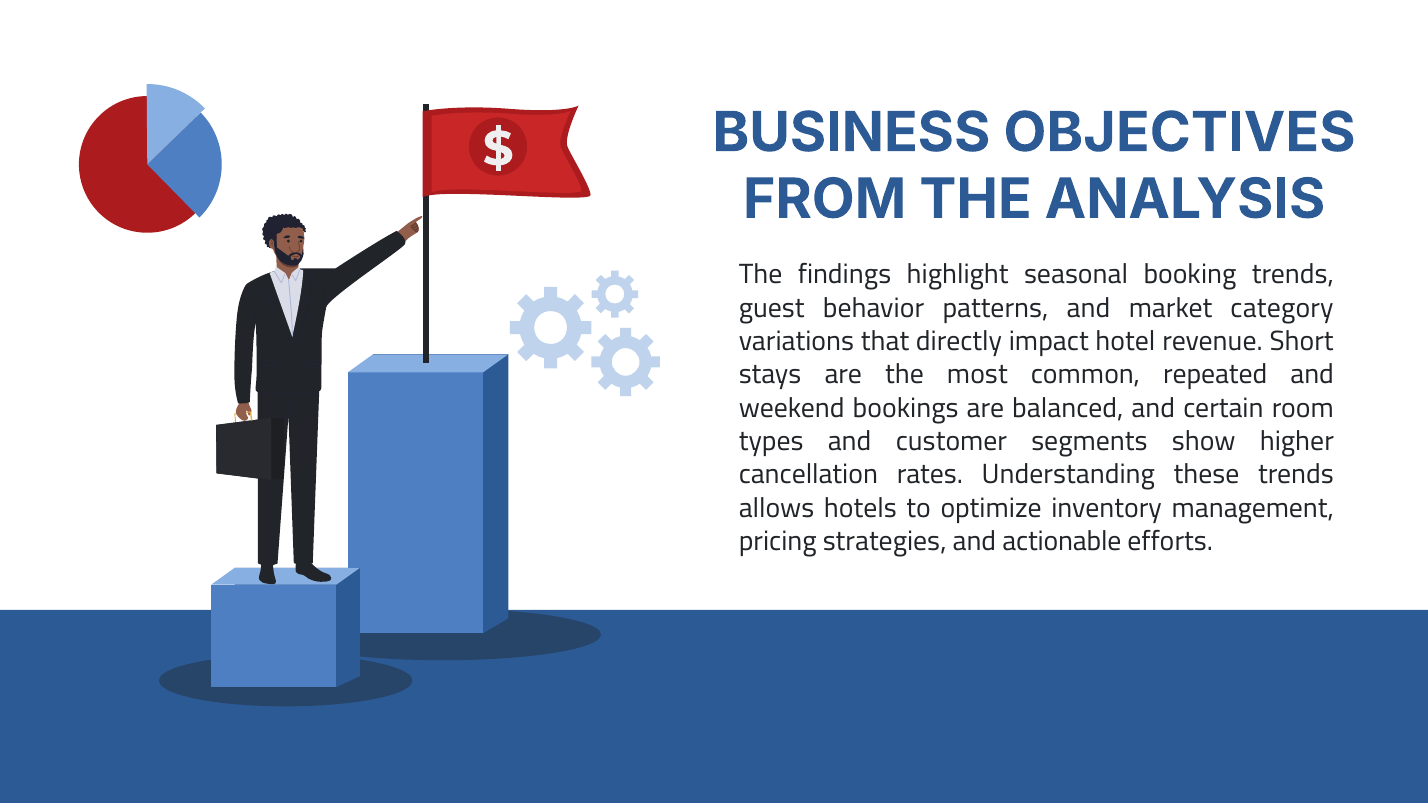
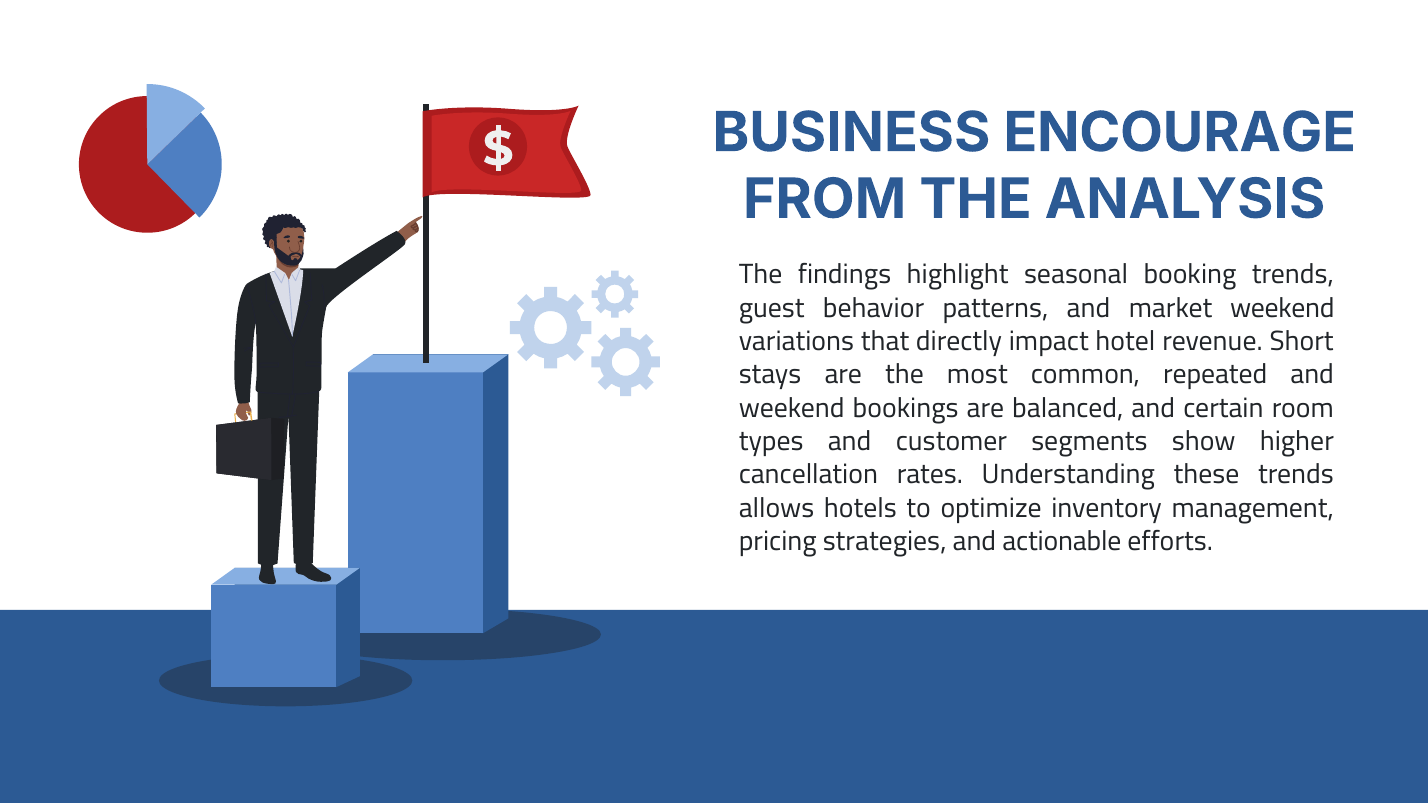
OBJECTIVES: OBJECTIVES -> ENCOURAGE
market category: category -> weekend
